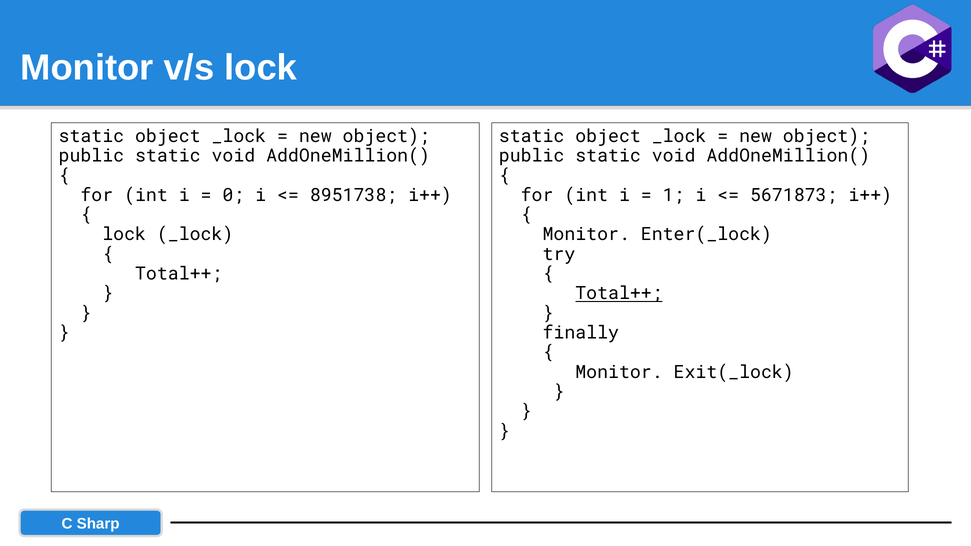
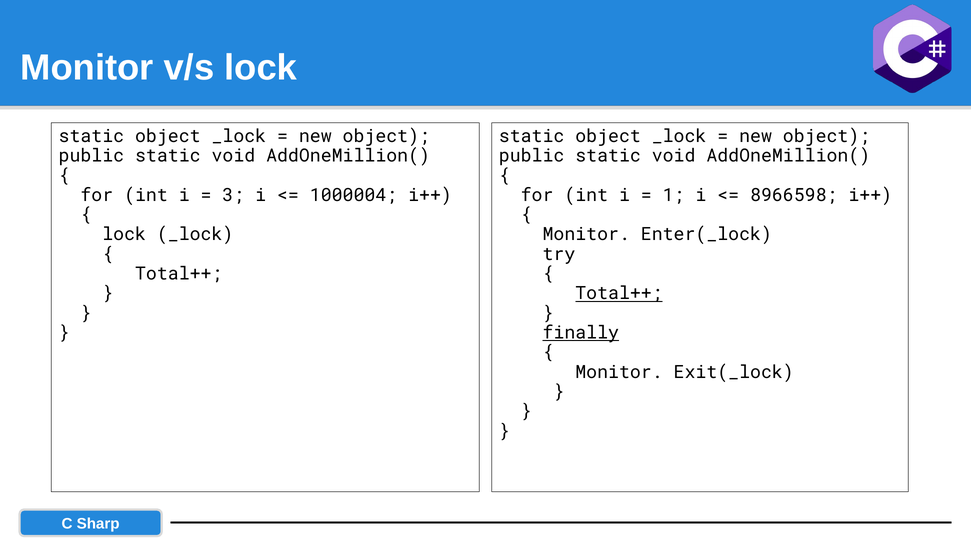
0: 0 -> 3
8951738: 8951738 -> 1000004
5671873: 5671873 -> 8966598
finally underline: none -> present
